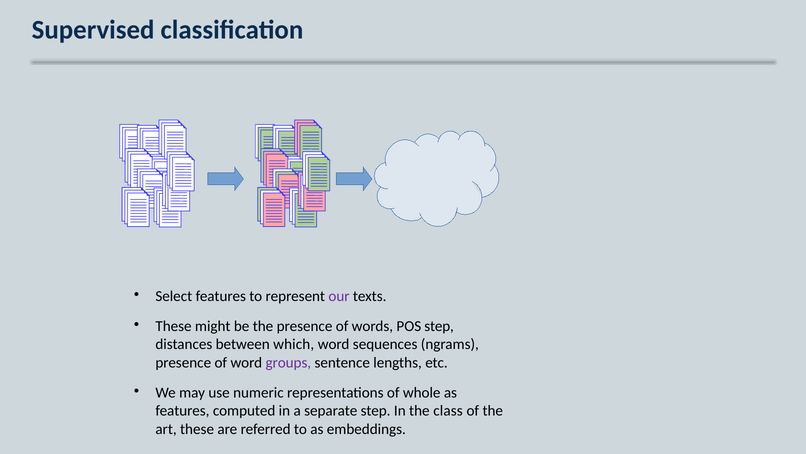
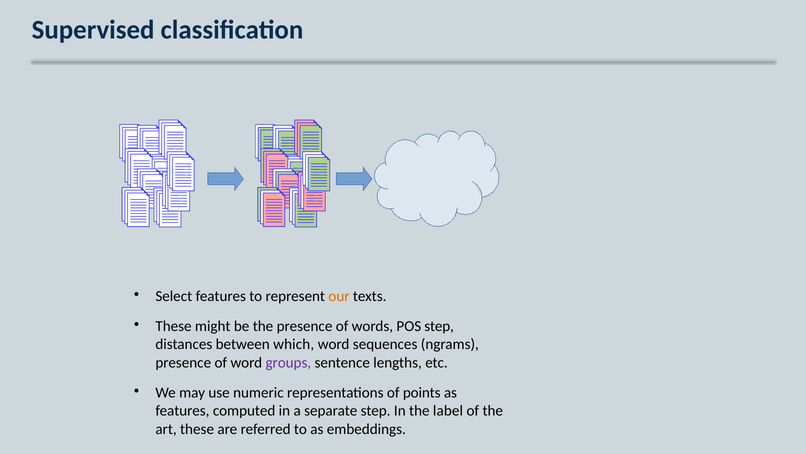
our colour: purple -> orange
whole: whole -> points
class: class -> label
